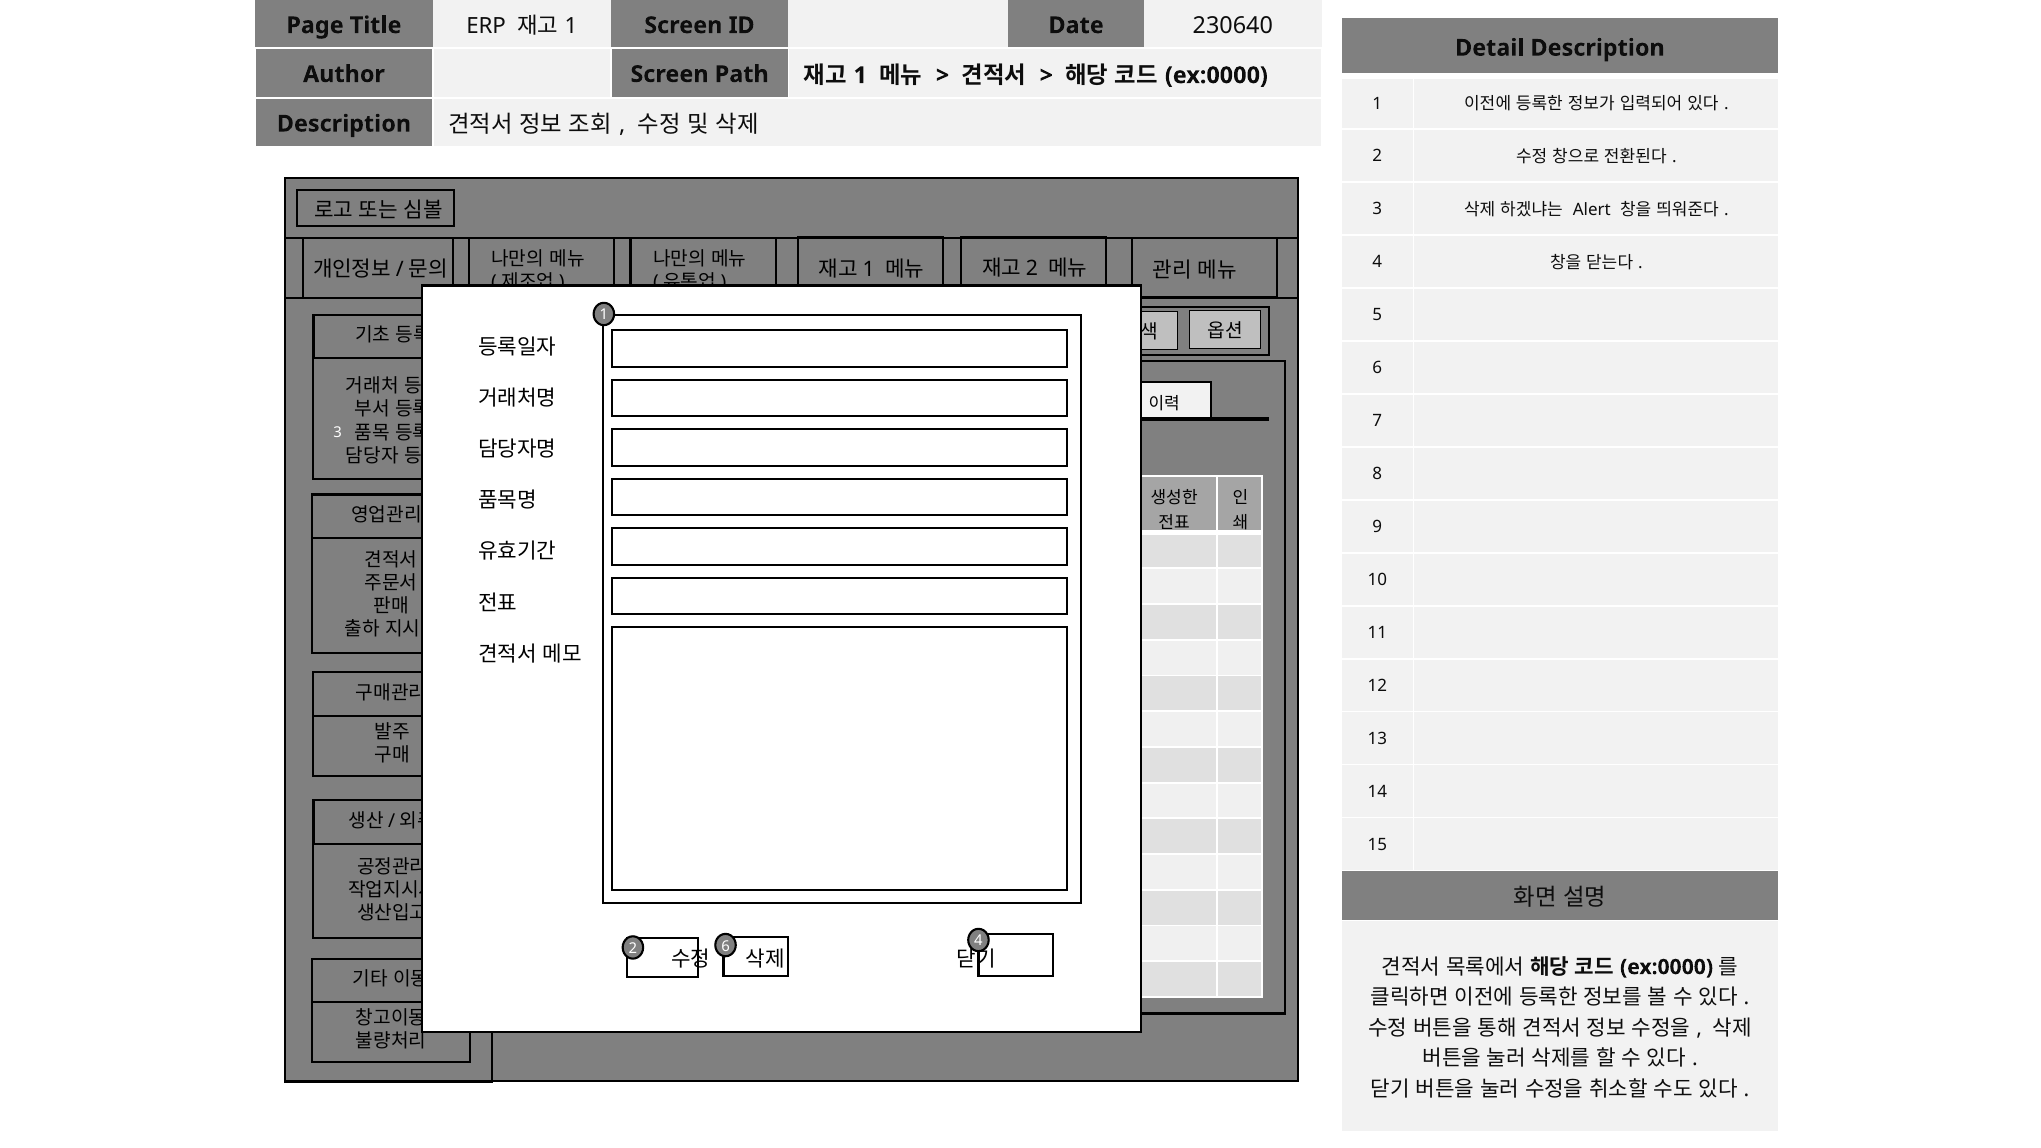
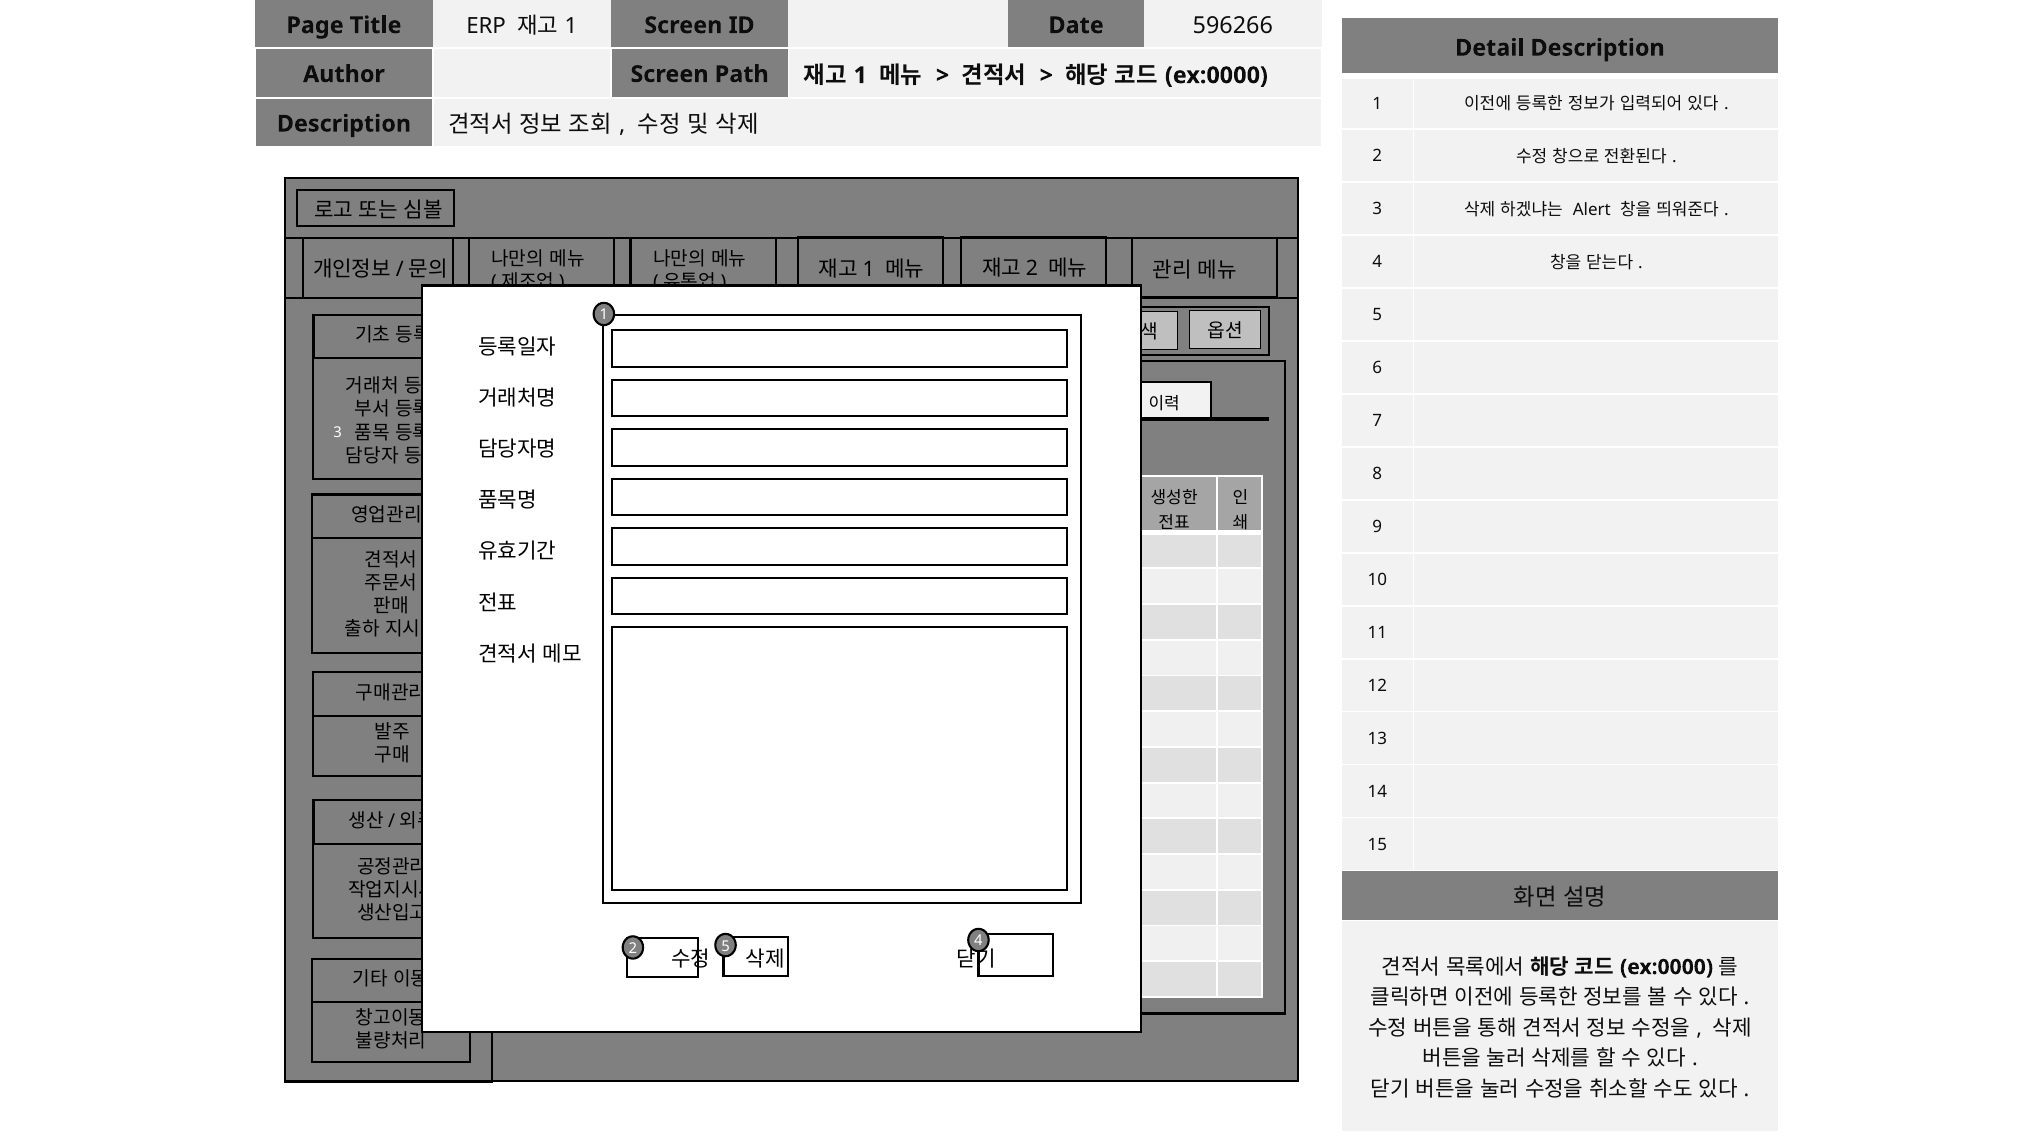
230640: 230640 -> 596266
6 at (726, 946): 6 -> 5
